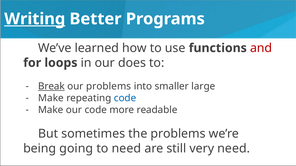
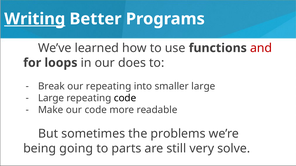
Break underline: present -> none
our problems: problems -> repeating
Make at (51, 98): Make -> Large
code at (125, 98) colour: blue -> black
to need: need -> parts
very need: need -> solve
